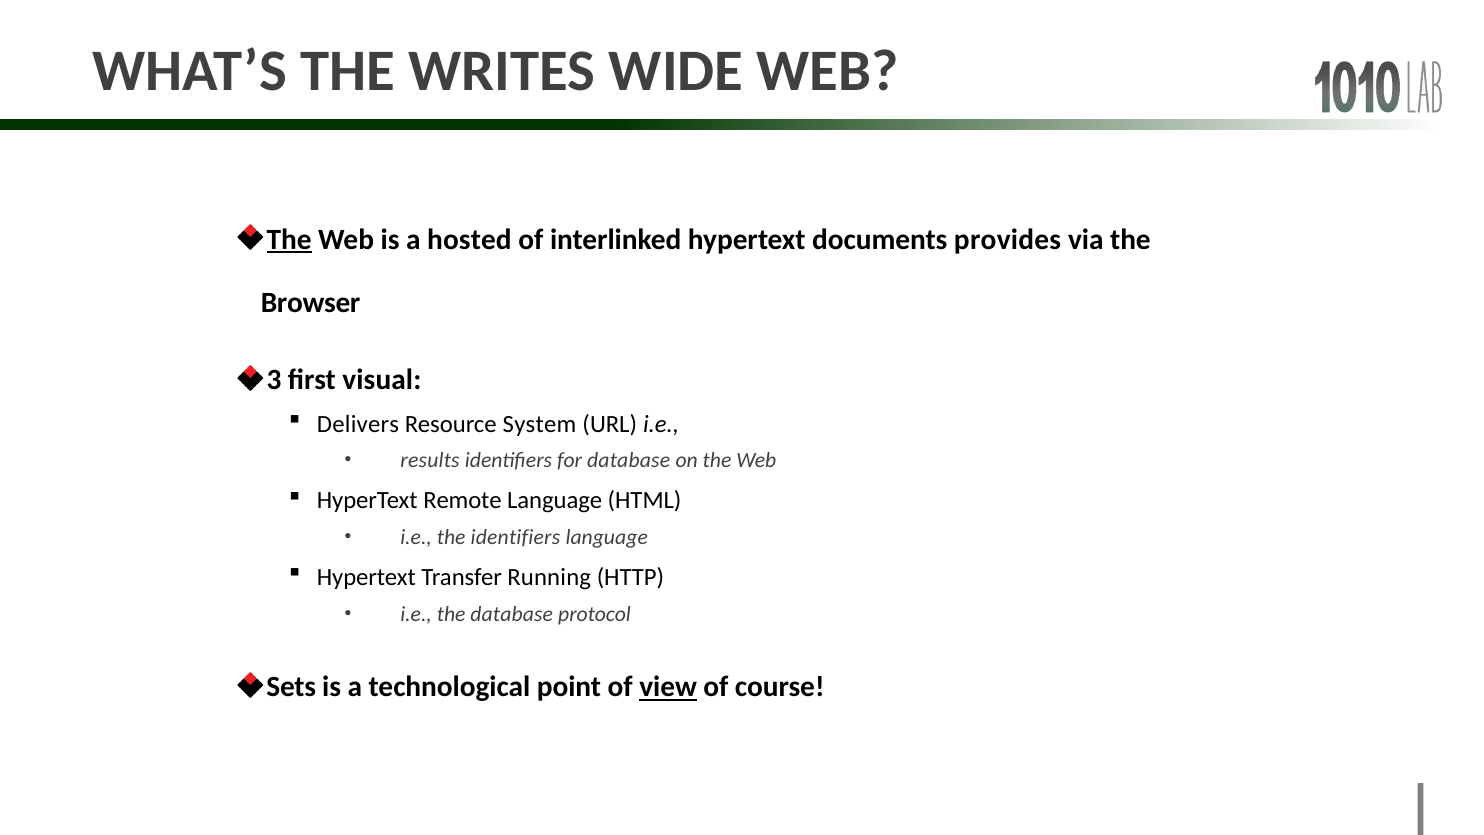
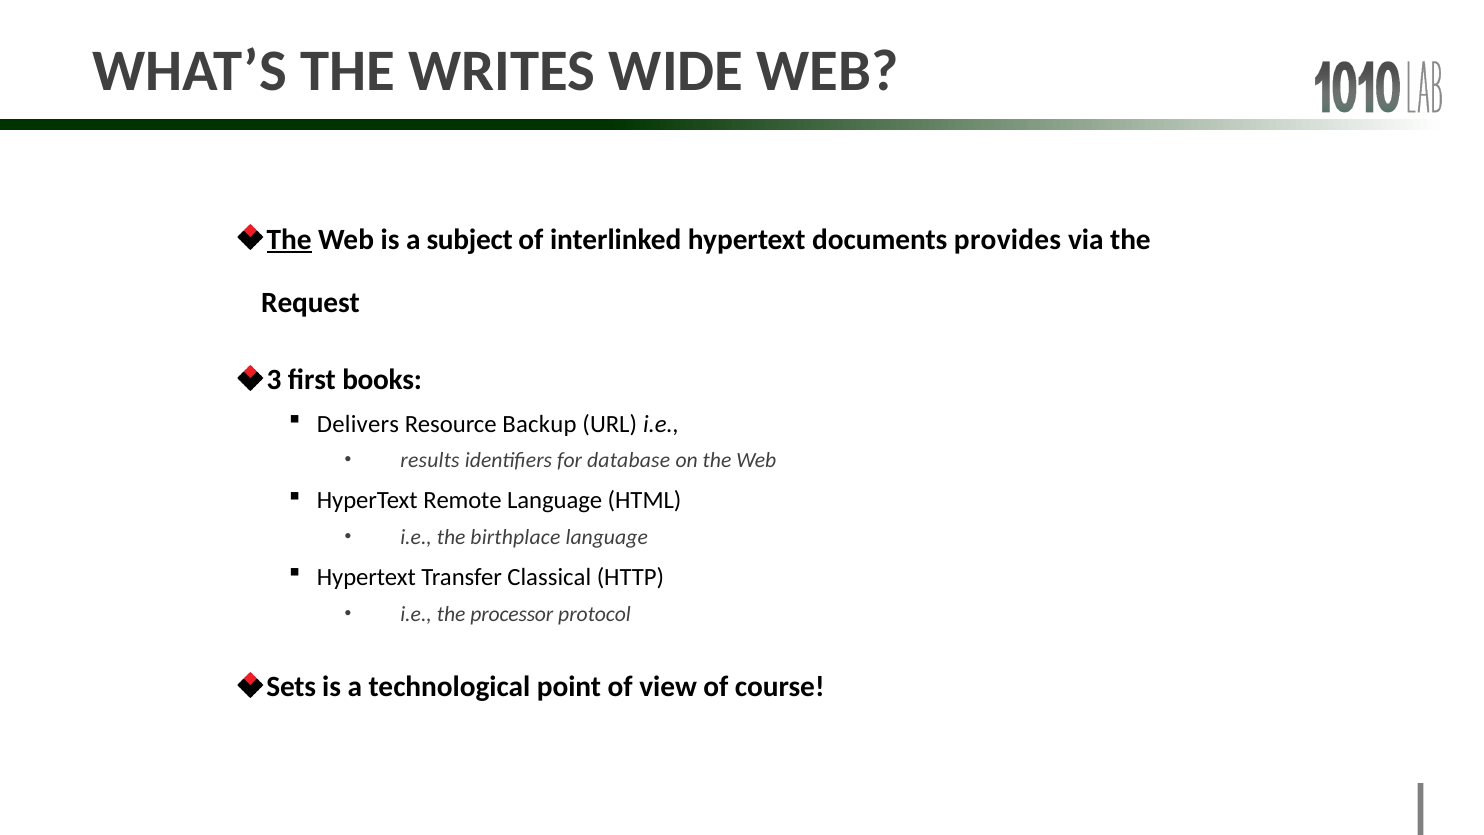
hosted: hosted -> subject
Browser: Browser -> Request
visual: visual -> books
System: System -> Backup
the identifiers: identifiers -> birthplace
Running: Running -> Classical
the database: database -> processor
view underline: present -> none
